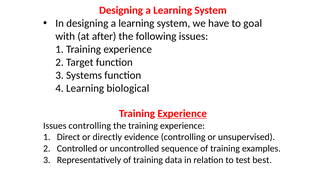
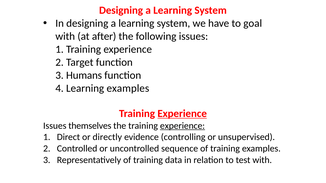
Systems: Systems -> Humans
Learning biological: biological -> examples
Issues controlling: controlling -> themselves
experience at (182, 126) underline: none -> present
test best: best -> with
